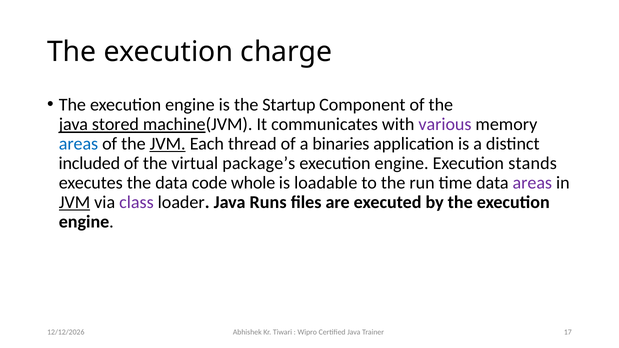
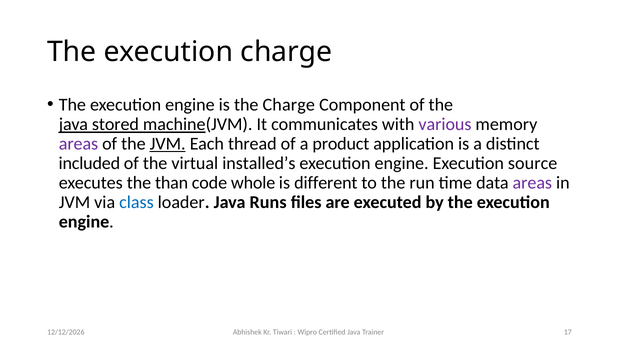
the Startup: Startup -> Charge
areas at (78, 144) colour: blue -> purple
binaries: binaries -> product
package’s: package’s -> installed’s
stands: stands -> source
the data: data -> than
loadable: loadable -> different
JVM at (74, 203) underline: present -> none
class colour: purple -> blue
